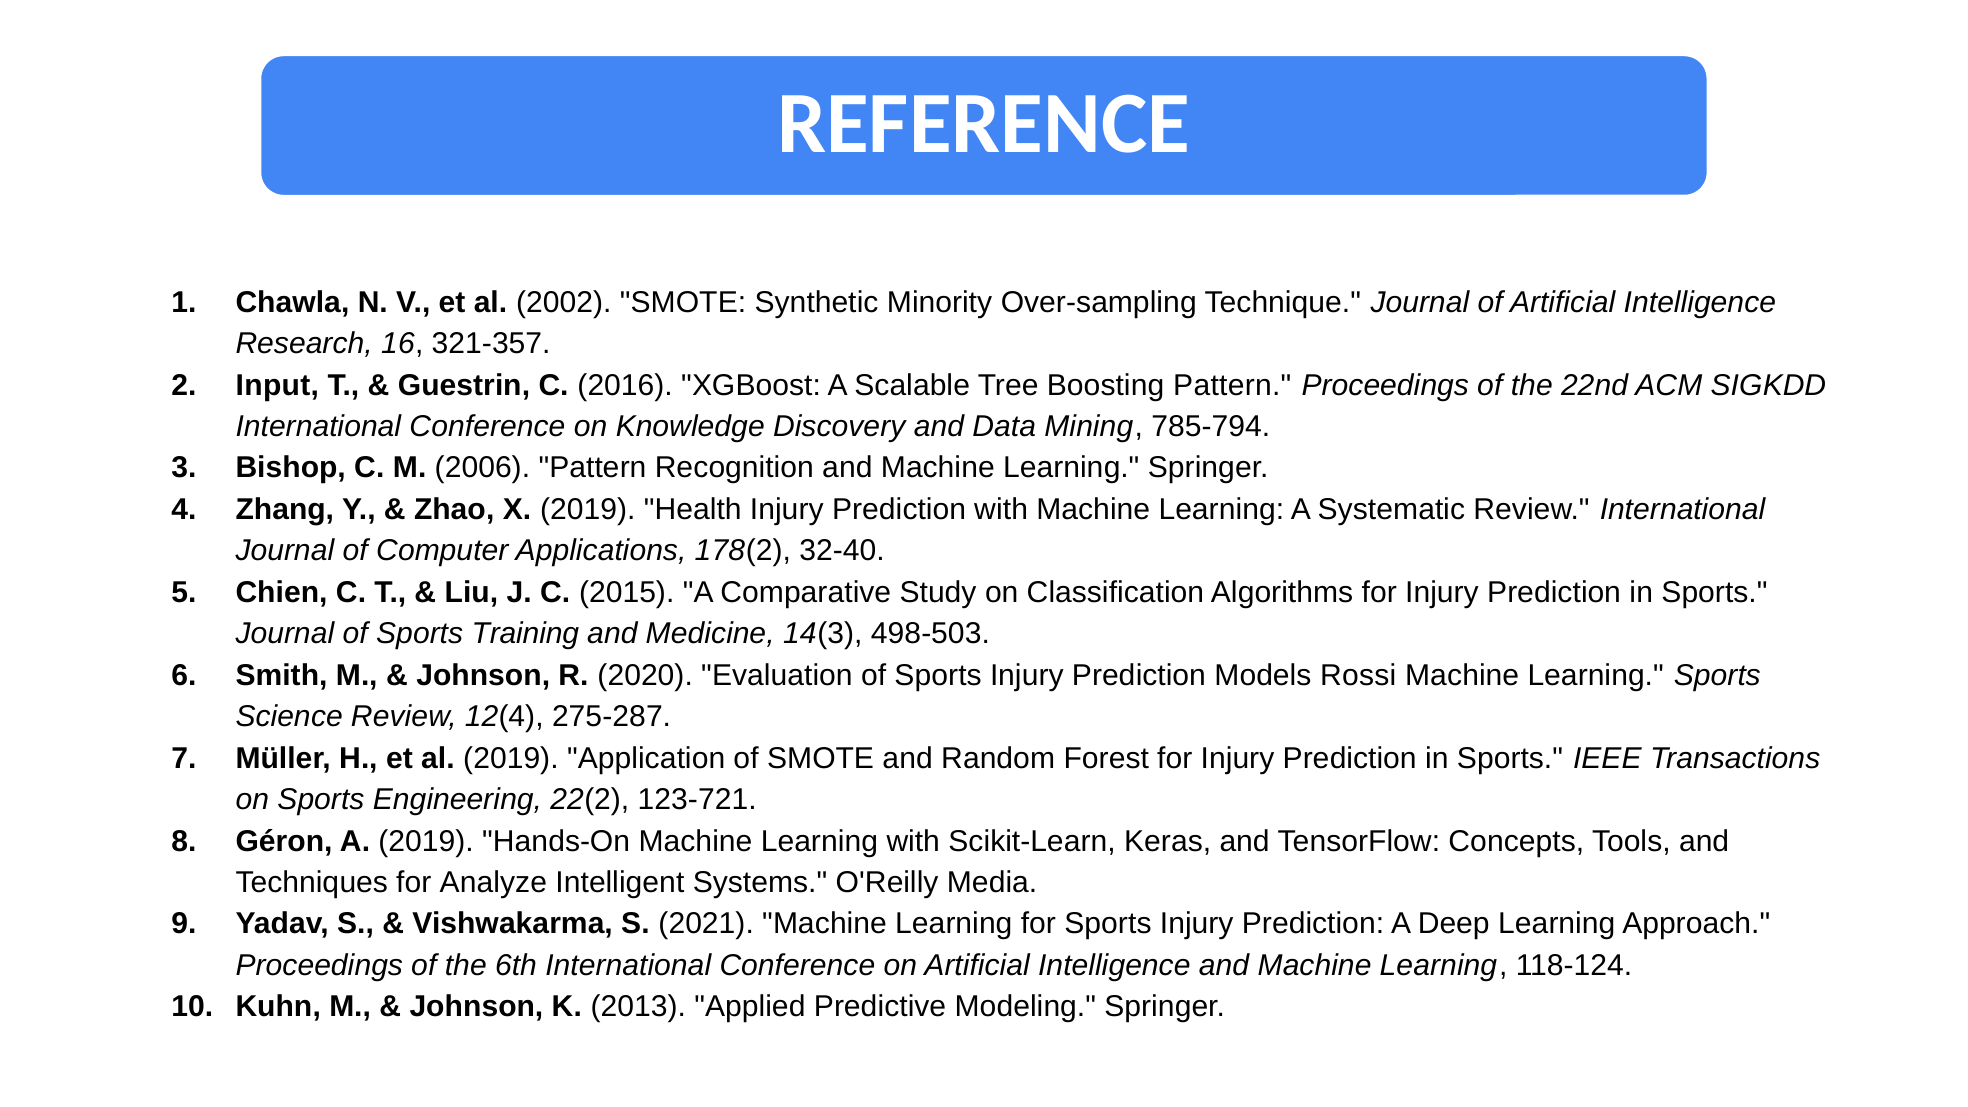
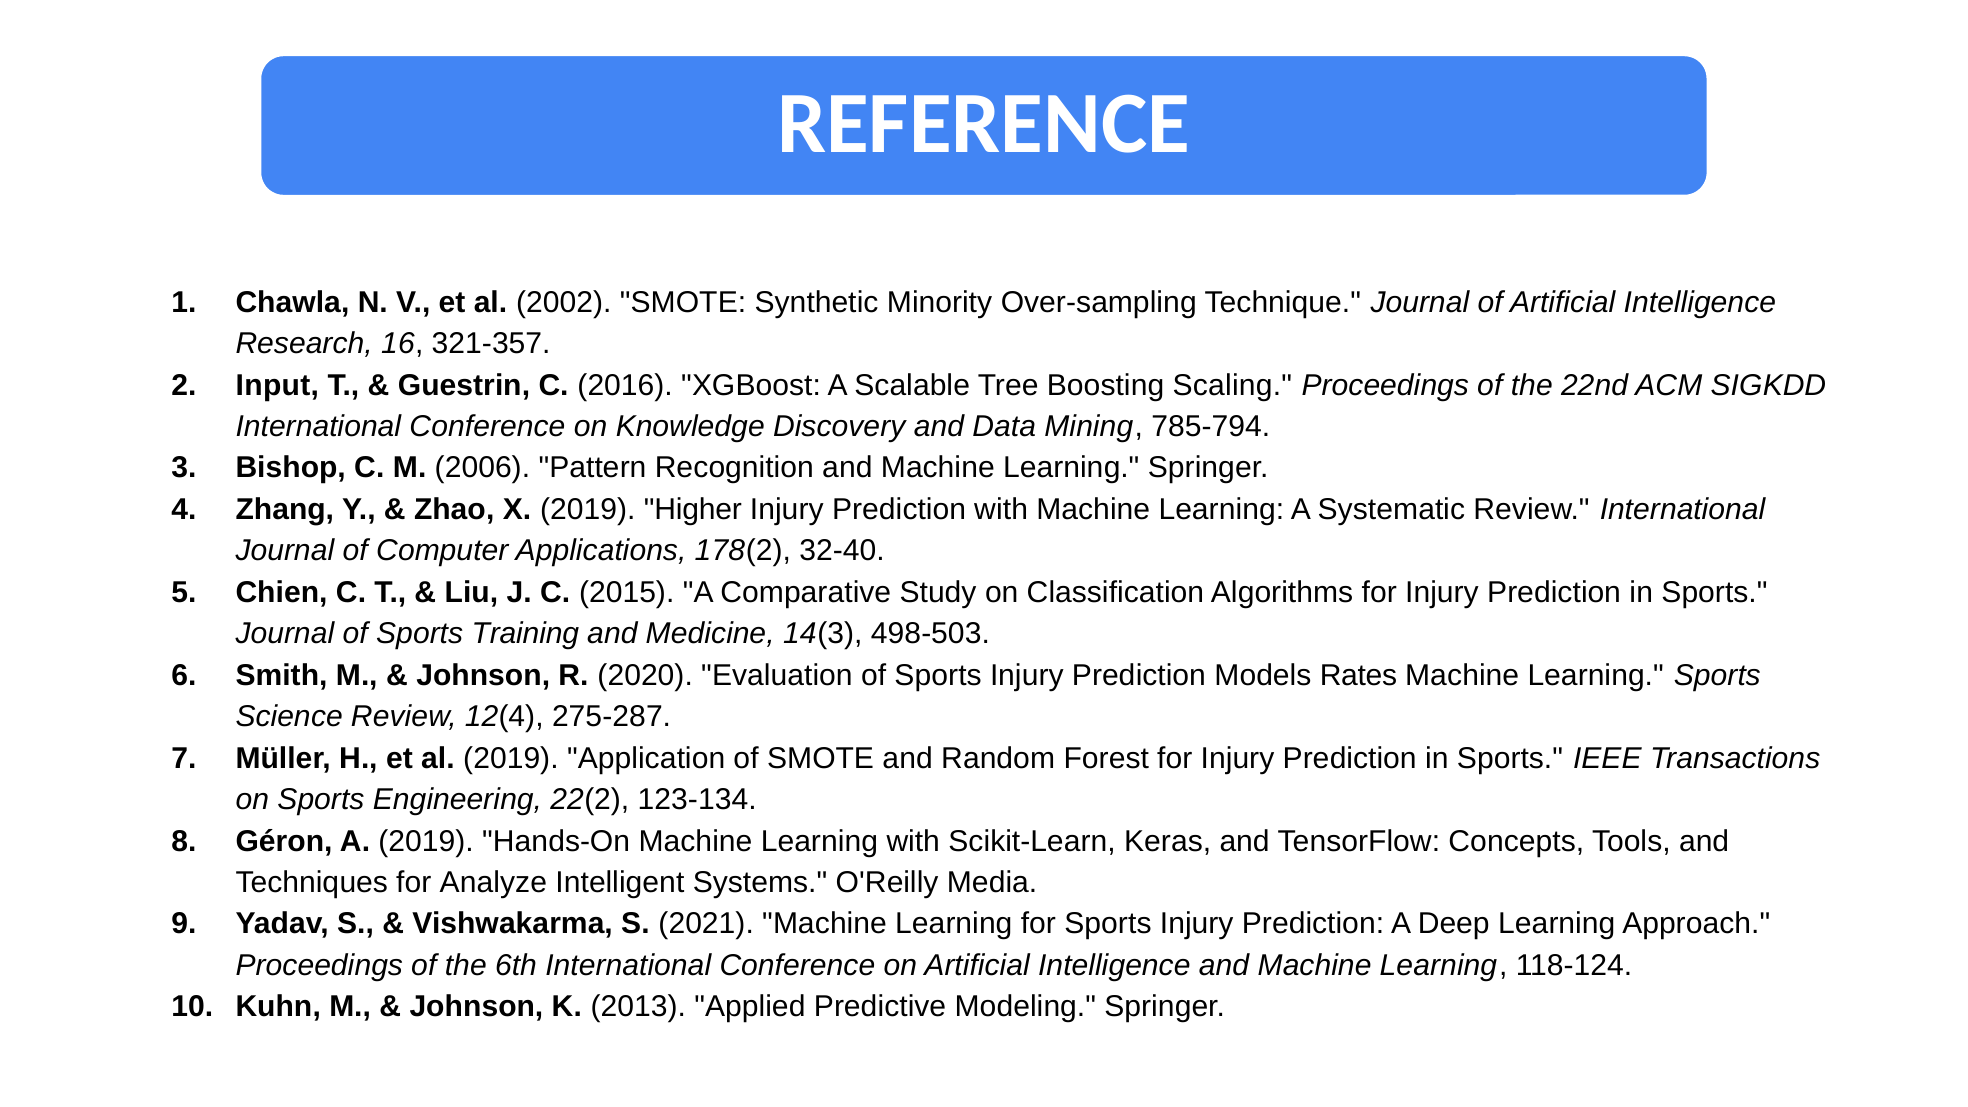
Boosting Pattern: Pattern -> Scaling
Health: Health -> Higher
Rossi: Rossi -> Rates
123-721: 123-721 -> 123-134
